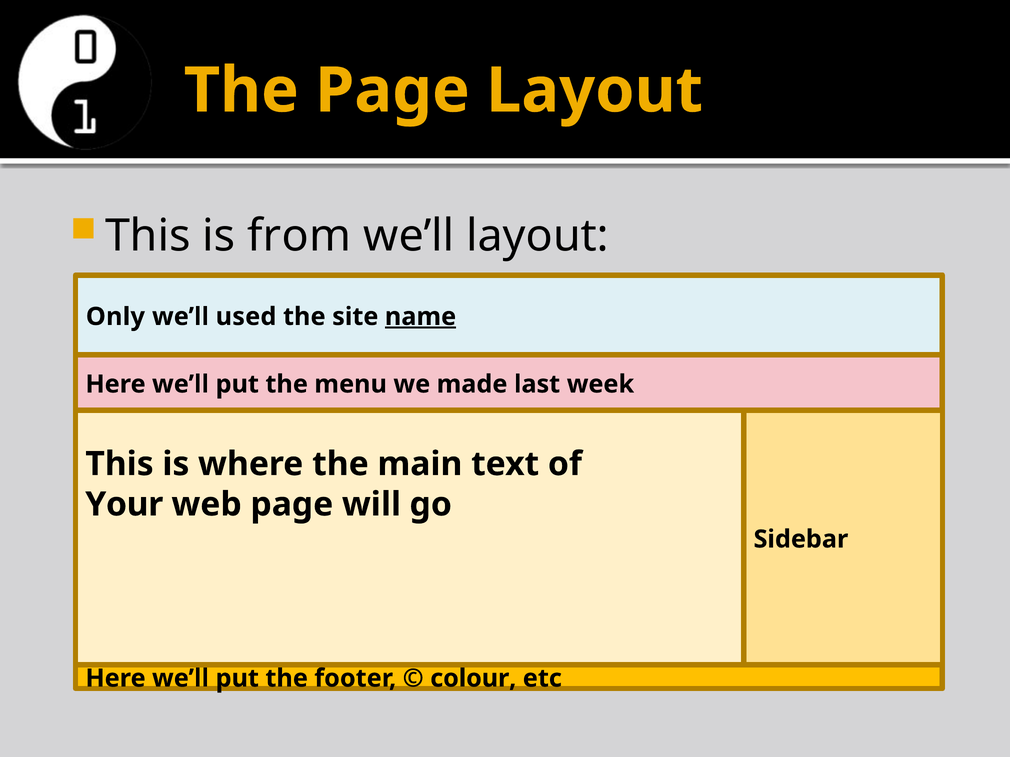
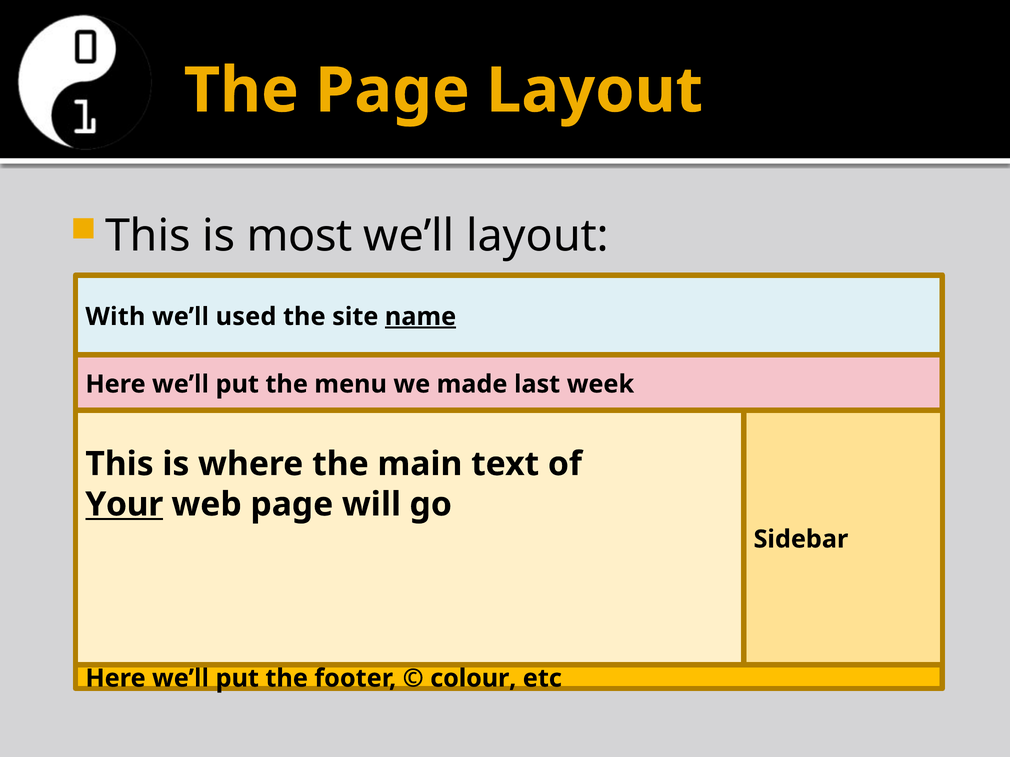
from: from -> most
Only: Only -> With
Your underline: none -> present
